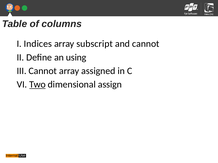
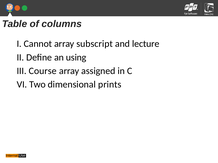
Indices: Indices -> Cannot
and cannot: cannot -> lecture
III Cannot: Cannot -> Course
Two underline: present -> none
assign: assign -> prints
